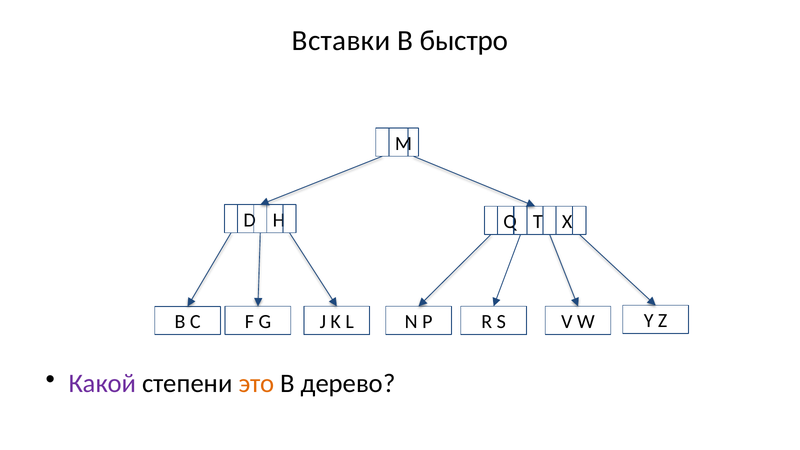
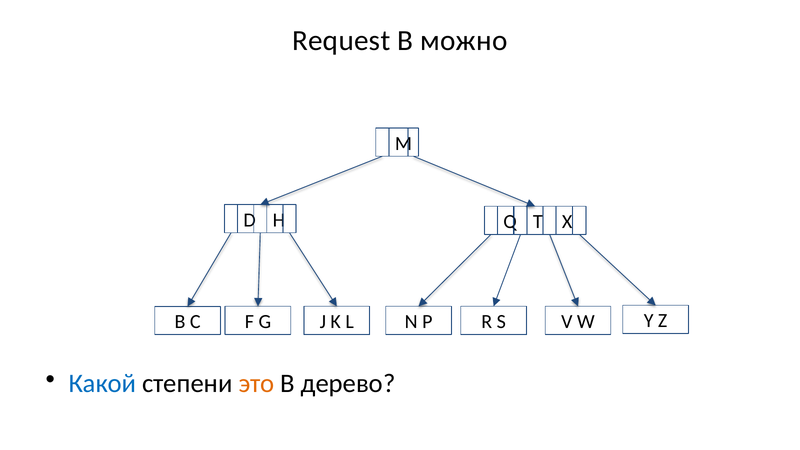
Вставки: Вставки -> Request
быстро: быстро -> можно
Какой colour: purple -> blue
